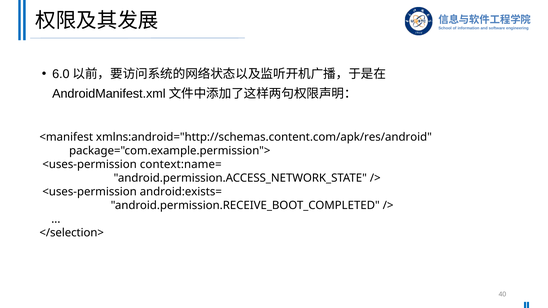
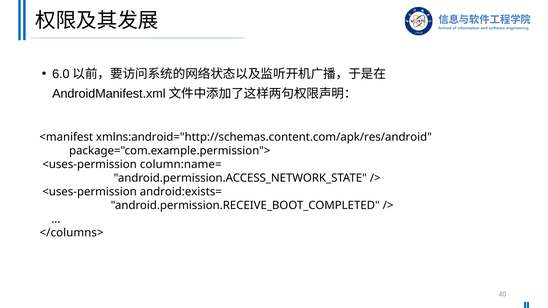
context:name=: context:name= -> column:name=
</selection>: </selection> -> </columns>
